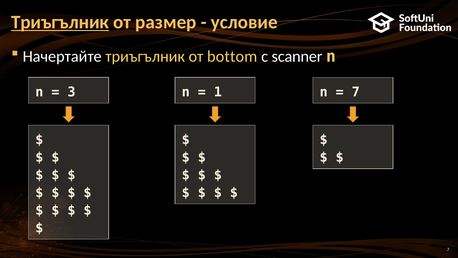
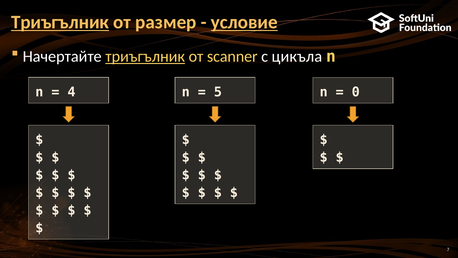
условие underline: none -> present
триъгълник at (145, 56) underline: none -> present
bottom: bottom -> scanner
scanner: scanner -> цикъла
3: 3 -> 4
1: 1 -> 5
7 at (356, 92): 7 -> 0
